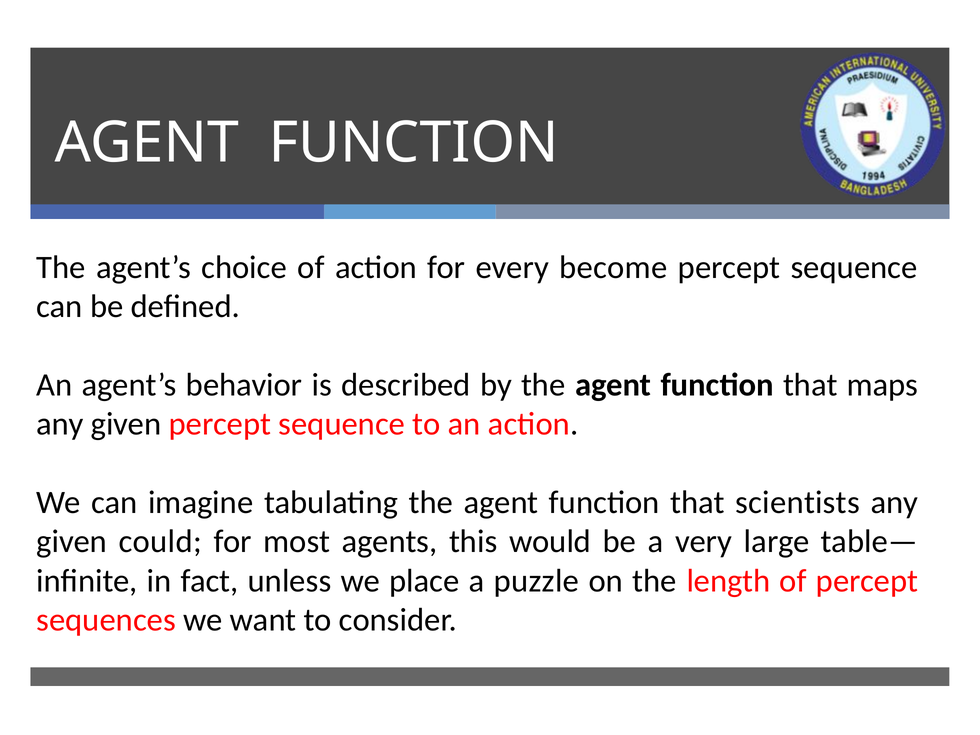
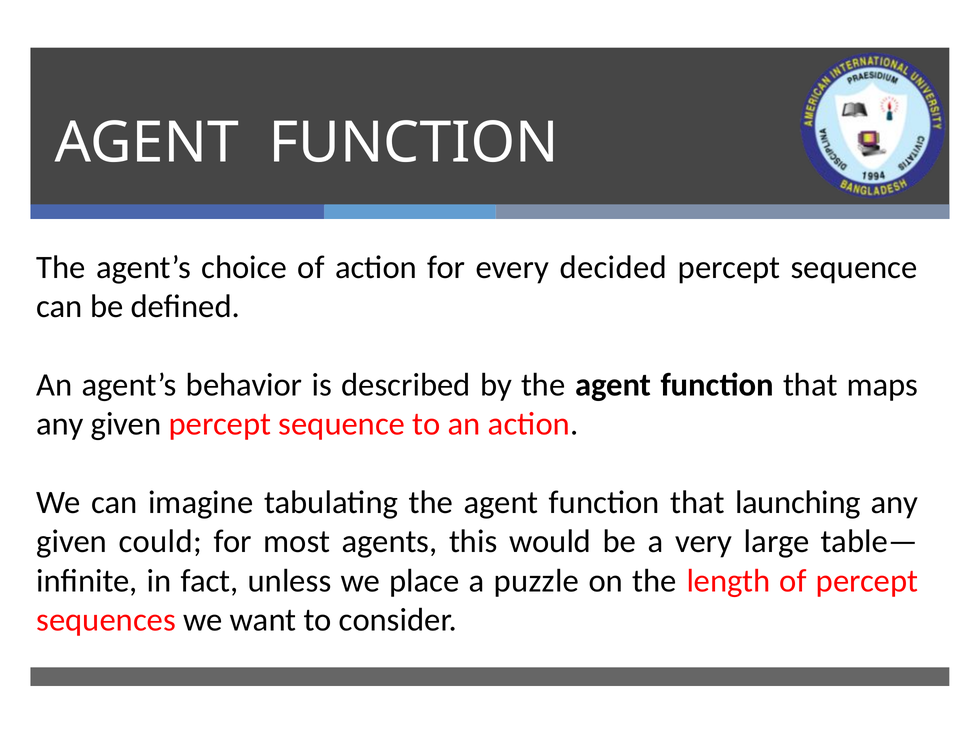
become: become -> decided
scientists: scientists -> launching
